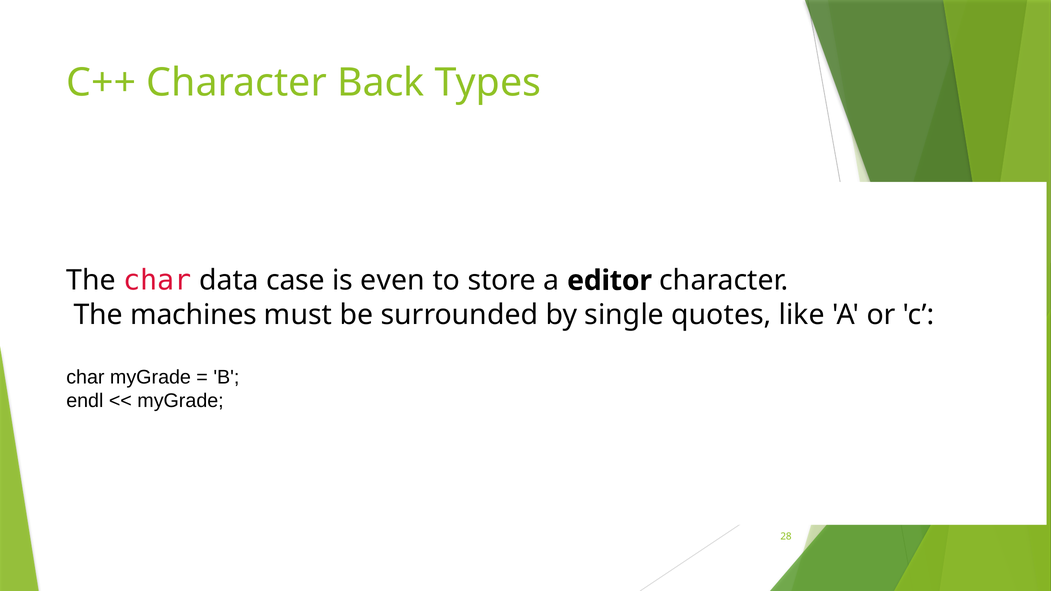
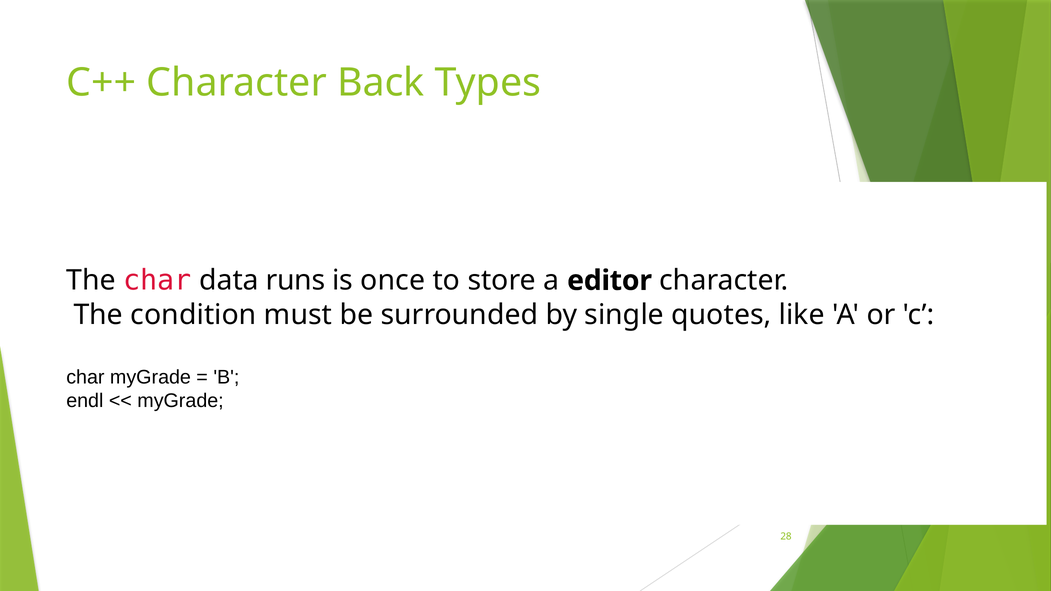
case: case -> runs
even: even -> once
machines: machines -> condition
